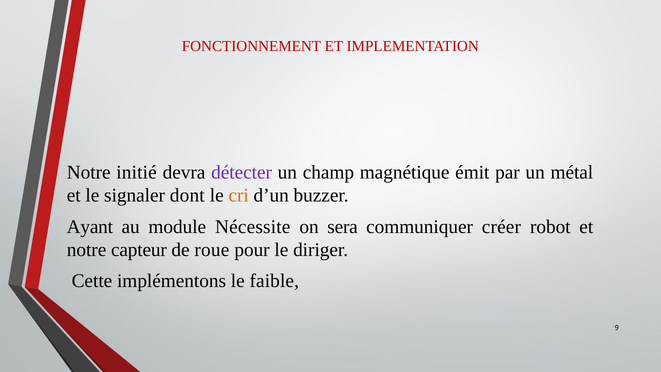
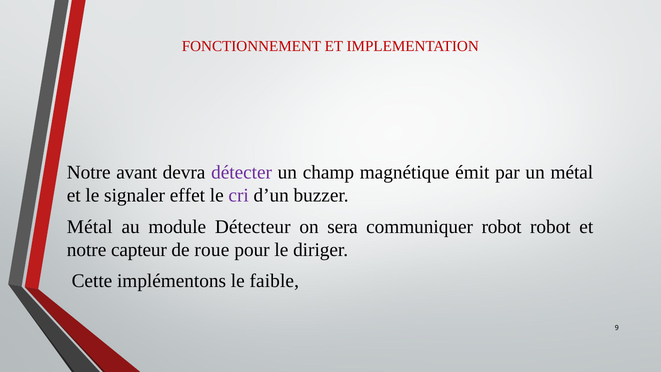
initié: initié -> avant
dont: dont -> effet
cri colour: orange -> purple
Ayant at (90, 227): Ayant -> Métal
Nécessite: Nécessite -> Détecteur
communiquer créer: créer -> robot
